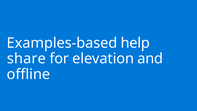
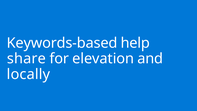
Examples-based: Examples-based -> Keywords-based
offline: offline -> locally
